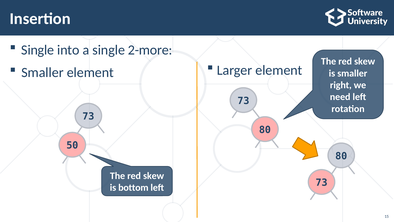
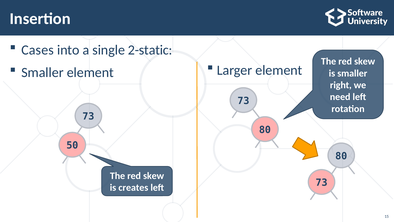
Single at (38, 50): Single -> Cases
2-more: 2-more -> 2-static
bottom: bottom -> creates
